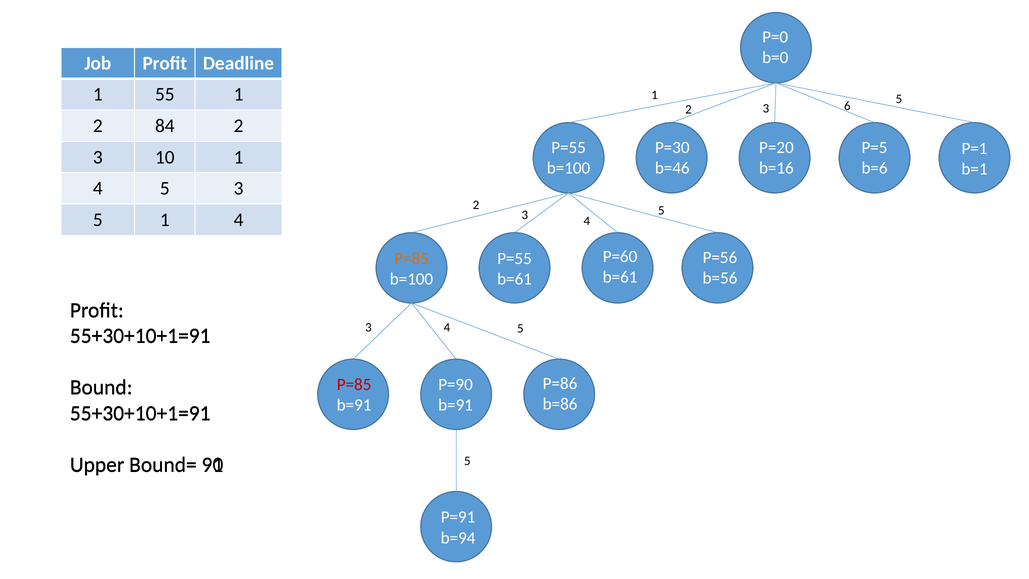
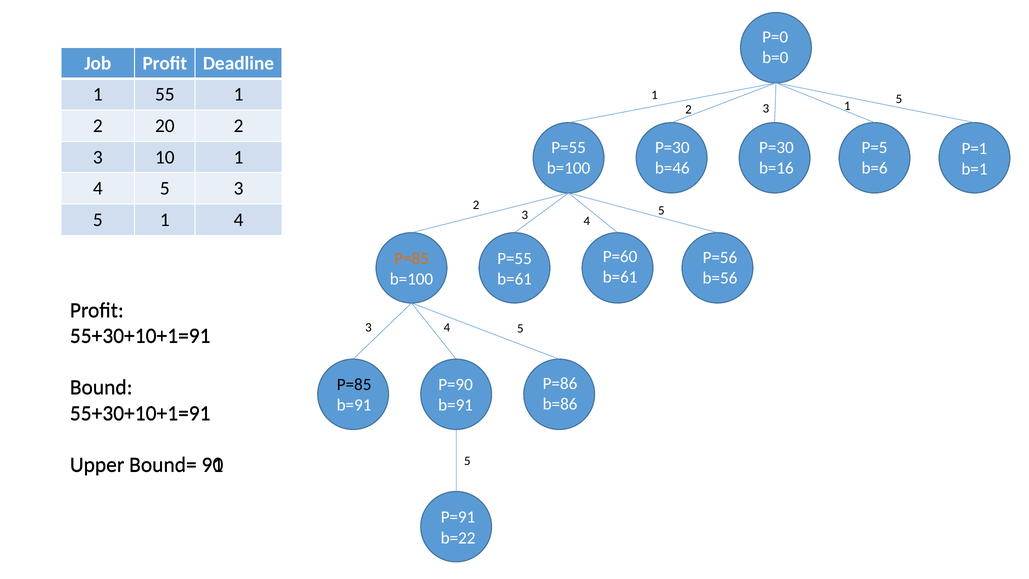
3 6: 6 -> 1
84: 84 -> 20
P=20 at (776, 147): P=20 -> P=30
P=85 at (354, 385) colour: red -> black
b=94: b=94 -> b=22
